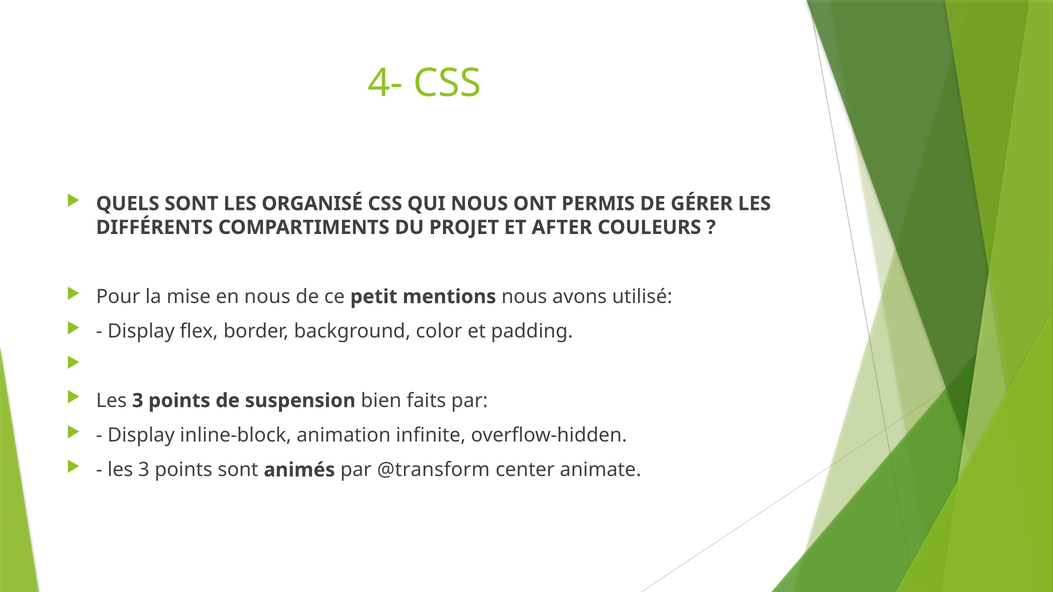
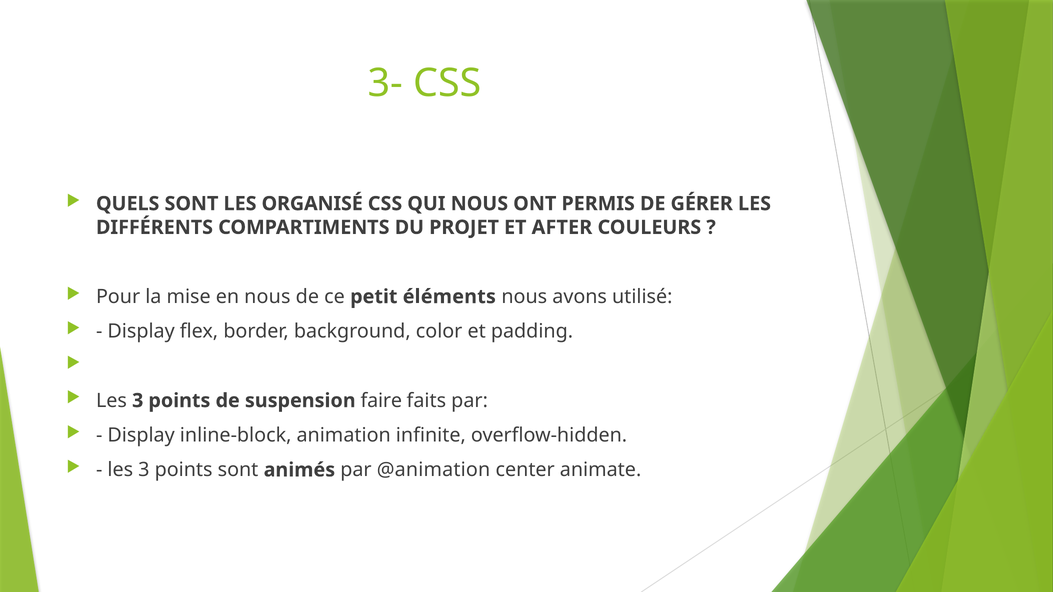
4-: 4- -> 3-
mentions: mentions -> éléments
bien: bien -> faire
@transform: @transform -> @animation
